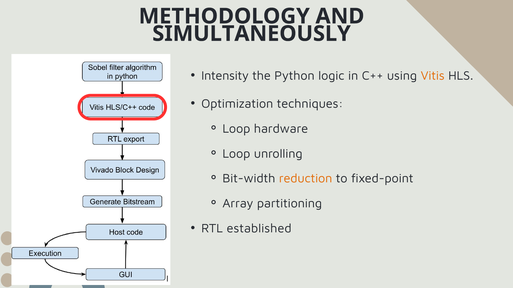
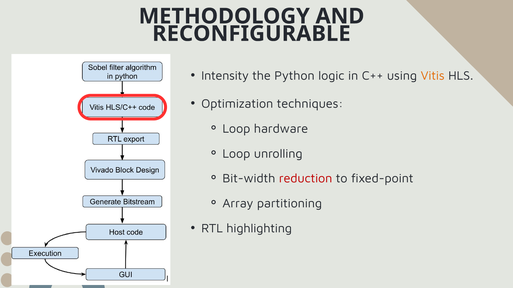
SIMULTANEOUSLY: SIMULTANEOUSLY -> RECONFIGURABLE
reduction colour: orange -> red
established: established -> highlighting
